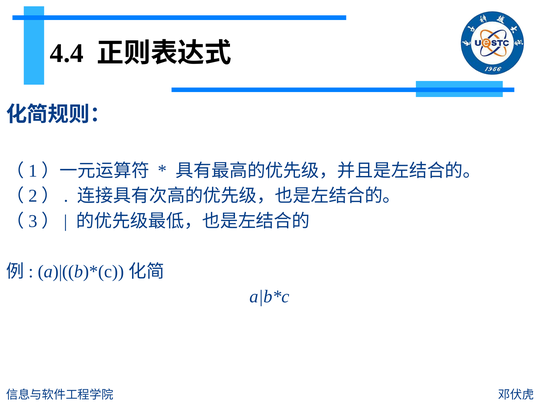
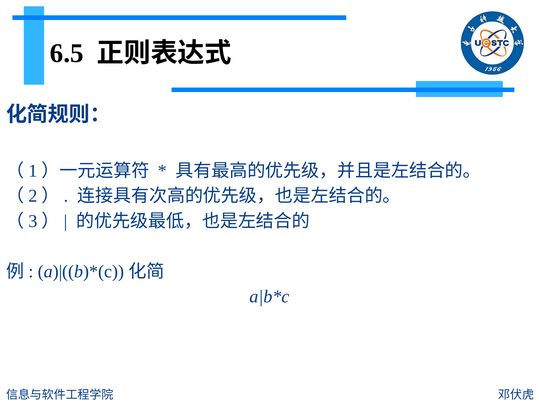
4.4: 4.4 -> 6.5
